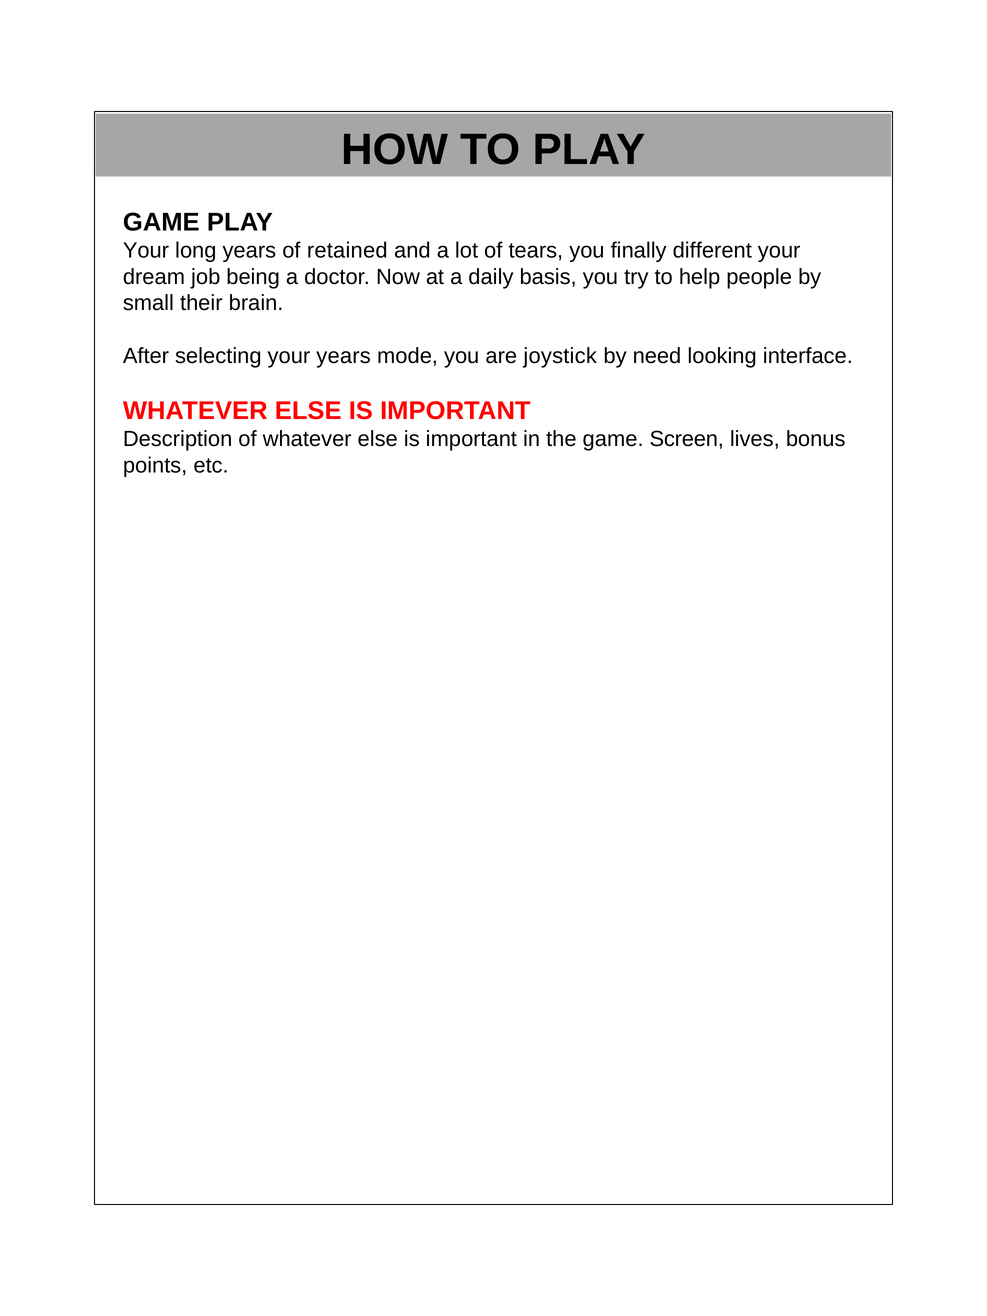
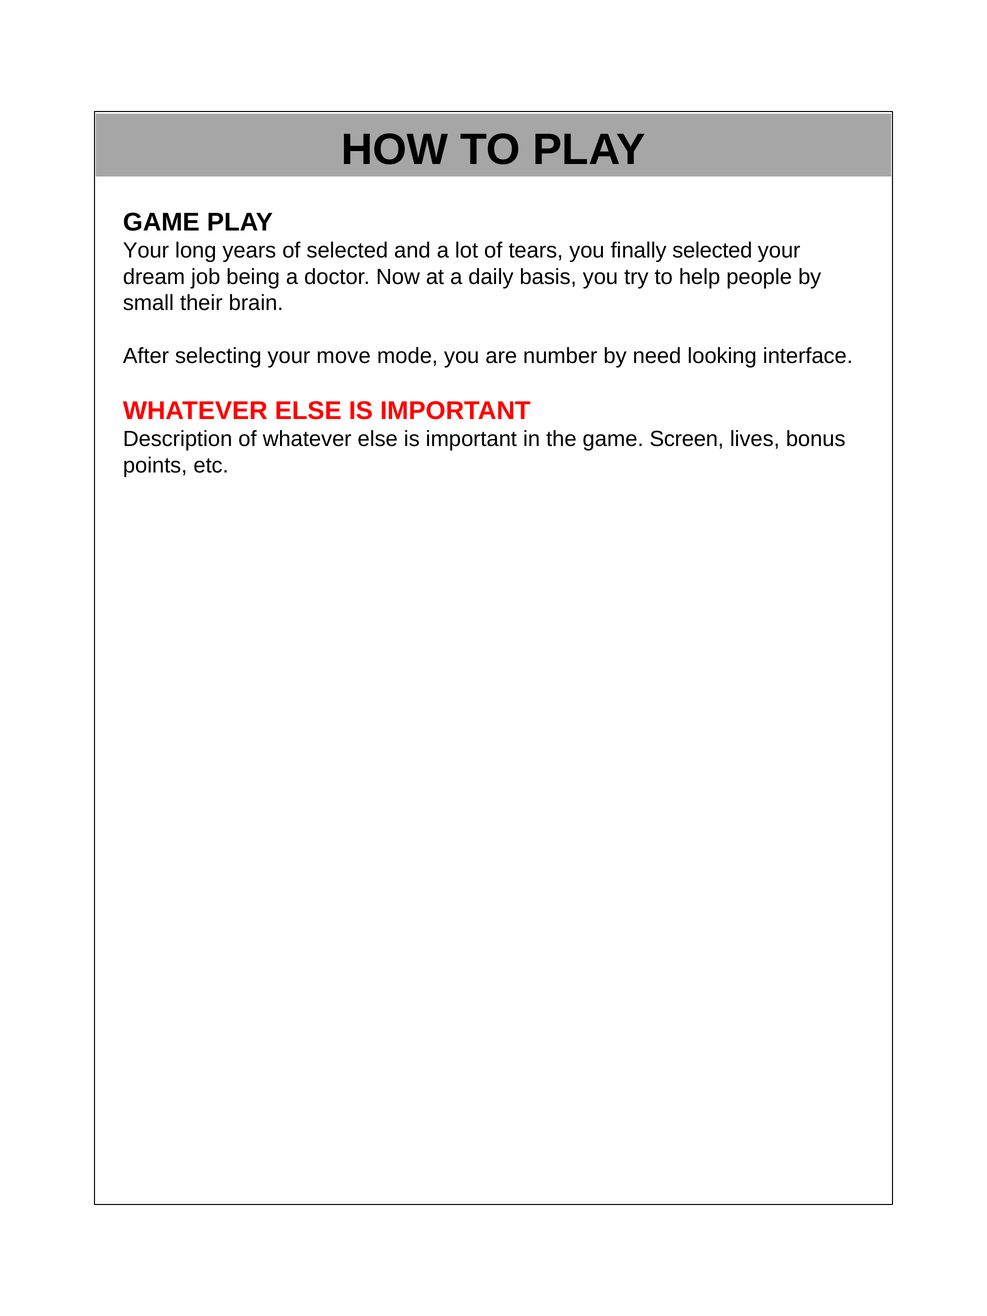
of retained: retained -> selected
finally different: different -> selected
your years: years -> move
joystick: joystick -> number
